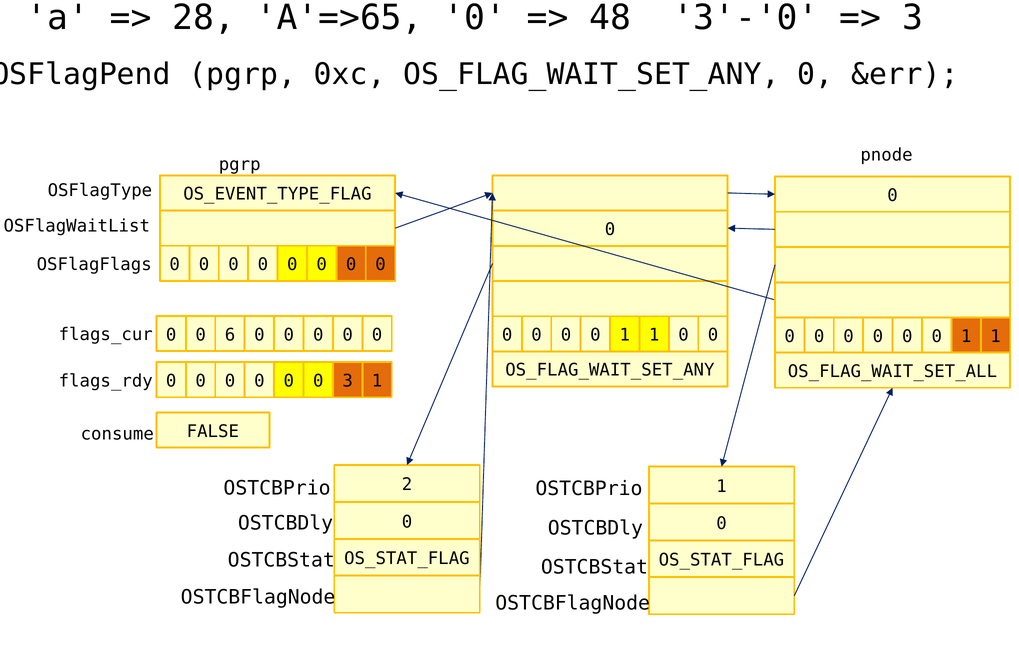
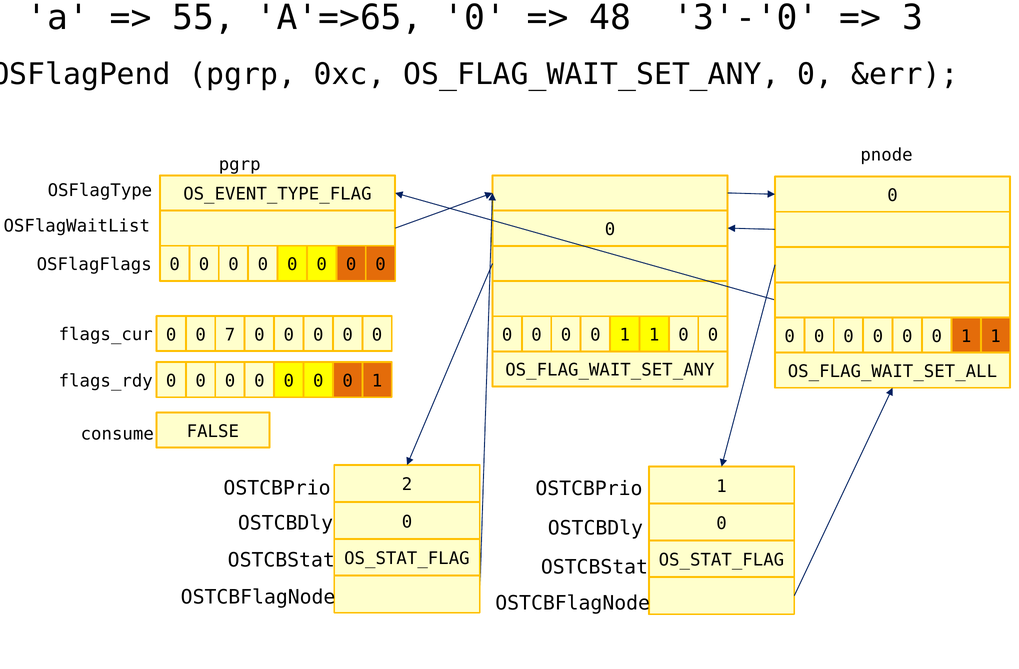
28: 28 -> 55
6: 6 -> 7
3 at (348, 381): 3 -> 0
